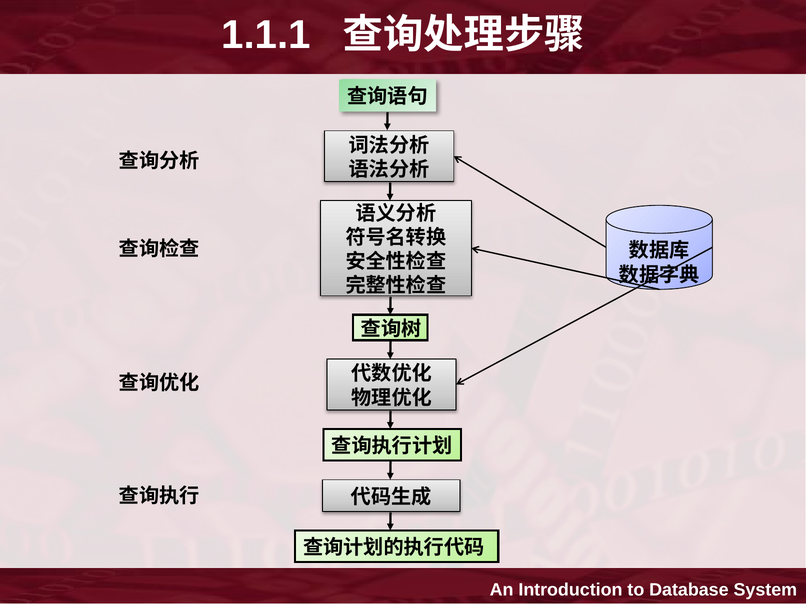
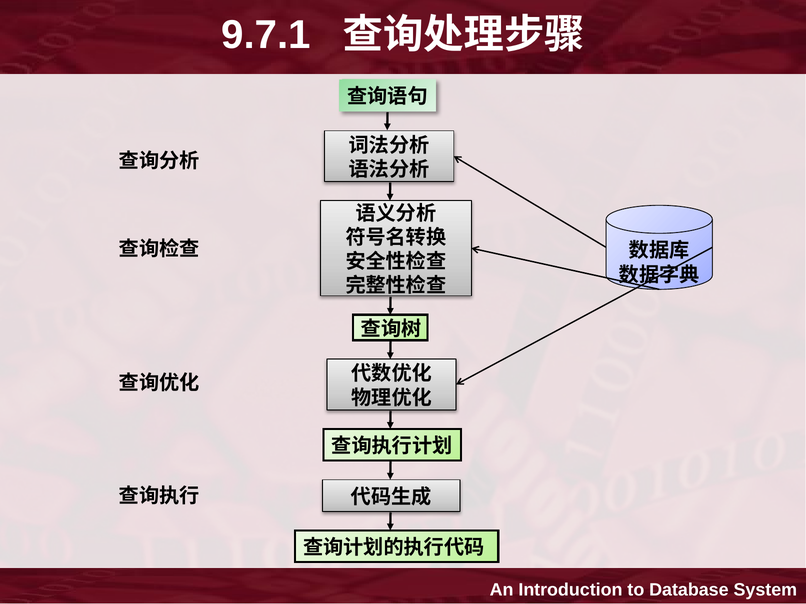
1.1.1: 1.1.1 -> 9.7.1
